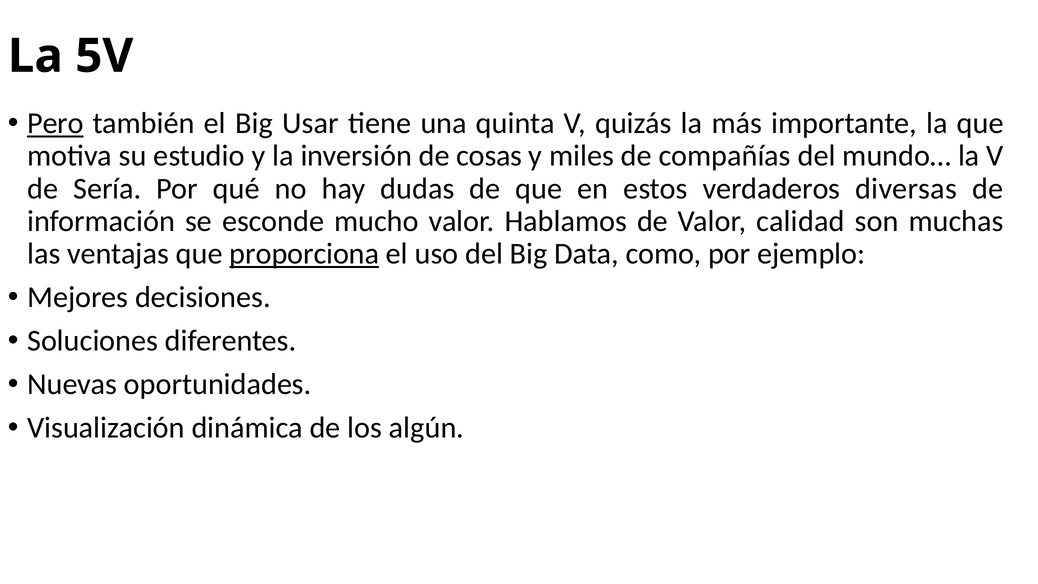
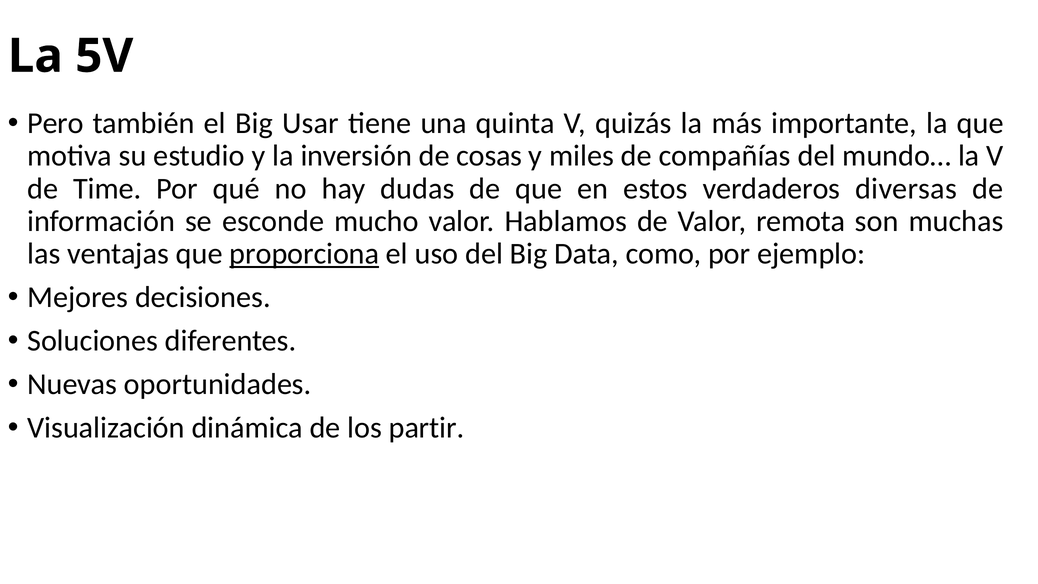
Pero underline: present -> none
Sería: Sería -> Time
calidad: calidad -> remota
algún: algún -> partir
